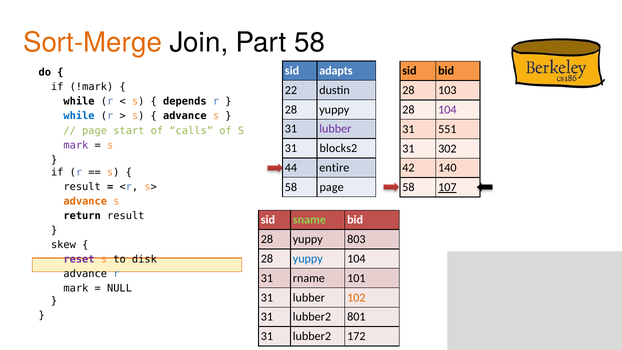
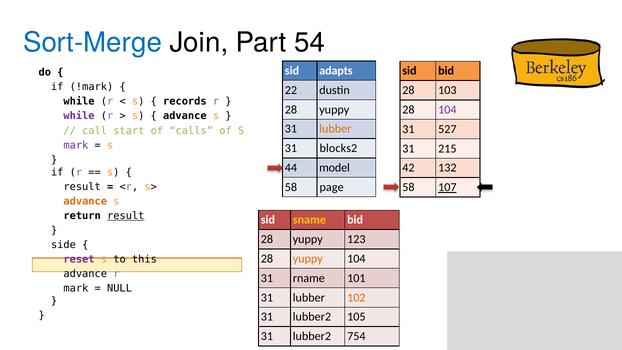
Sort-Merge colour: orange -> blue
Part 58: 58 -> 54
depends: depends -> records
while at (79, 116) colour: blue -> purple
lubber at (335, 129) colour: purple -> orange
551: 551 -> 527
page at (95, 131): page -> call
302: 302 -> 215
entire: entire -> model
140: 140 -> 132
result at (126, 216) underline: none -> present
sname colour: light green -> yellow
803: 803 -> 123
skew: skew -> side
yuppy at (308, 259) colour: blue -> orange
disk: disk -> this
801: 801 -> 105
172: 172 -> 754
